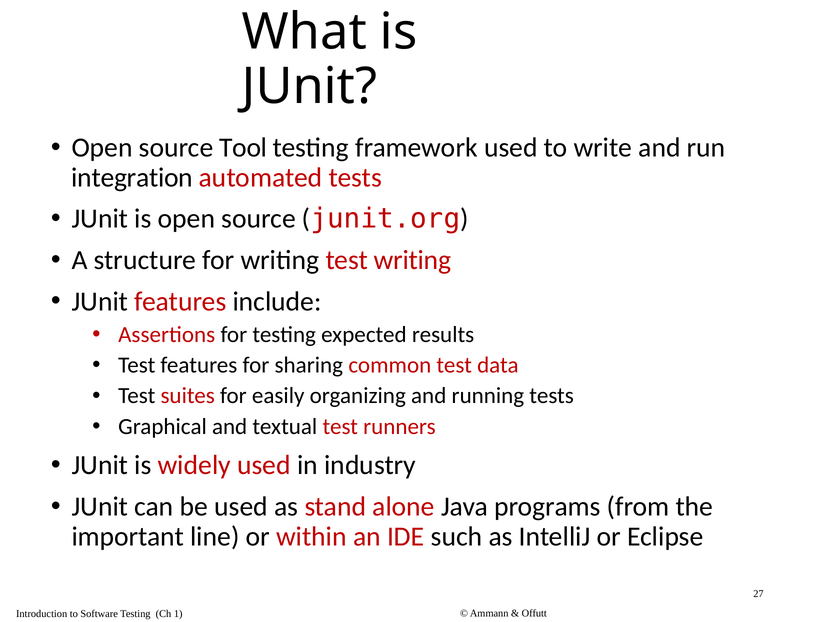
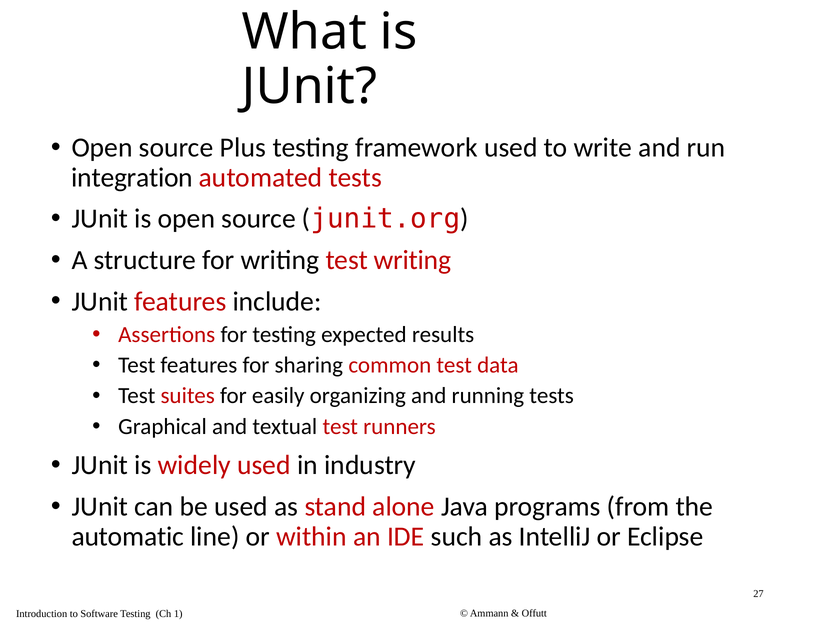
Tool: Tool -> Plus
important: important -> automatic
